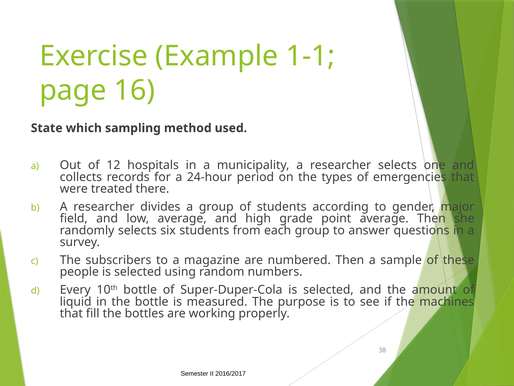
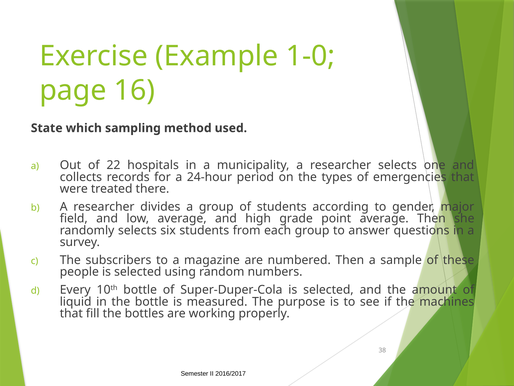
1-1: 1-1 -> 1-0
12: 12 -> 22
